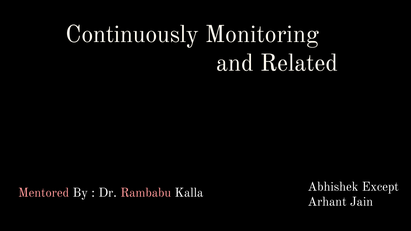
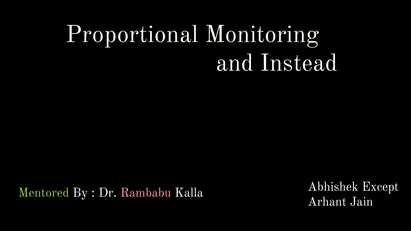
Continuously: Continuously -> Proportional
Related: Related -> Instead
Mentored colour: pink -> light green
